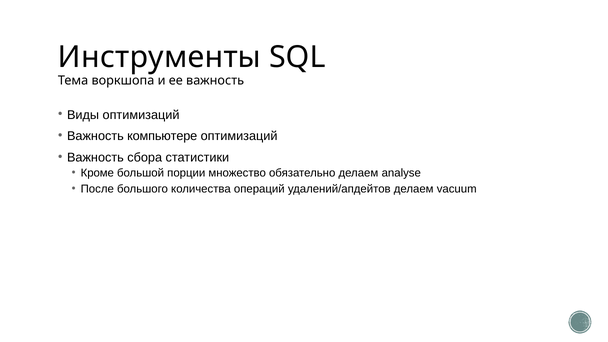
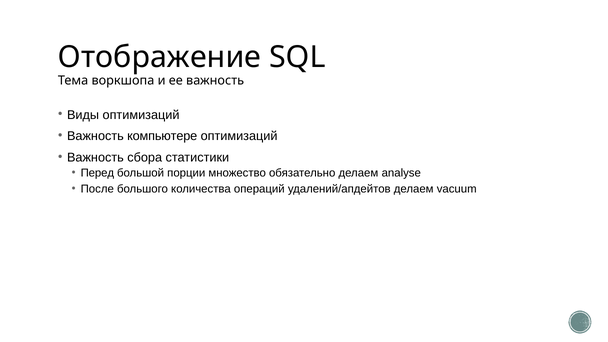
Инструменты: Инструменты -> Отображение
Кроме: Кроме -> Перед
